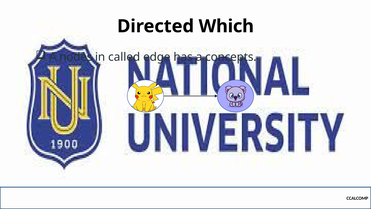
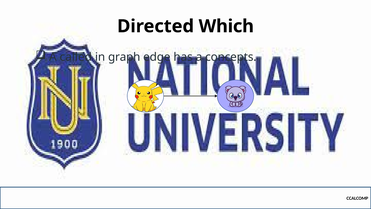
nodes: nodes -> called
called: called -> graph
